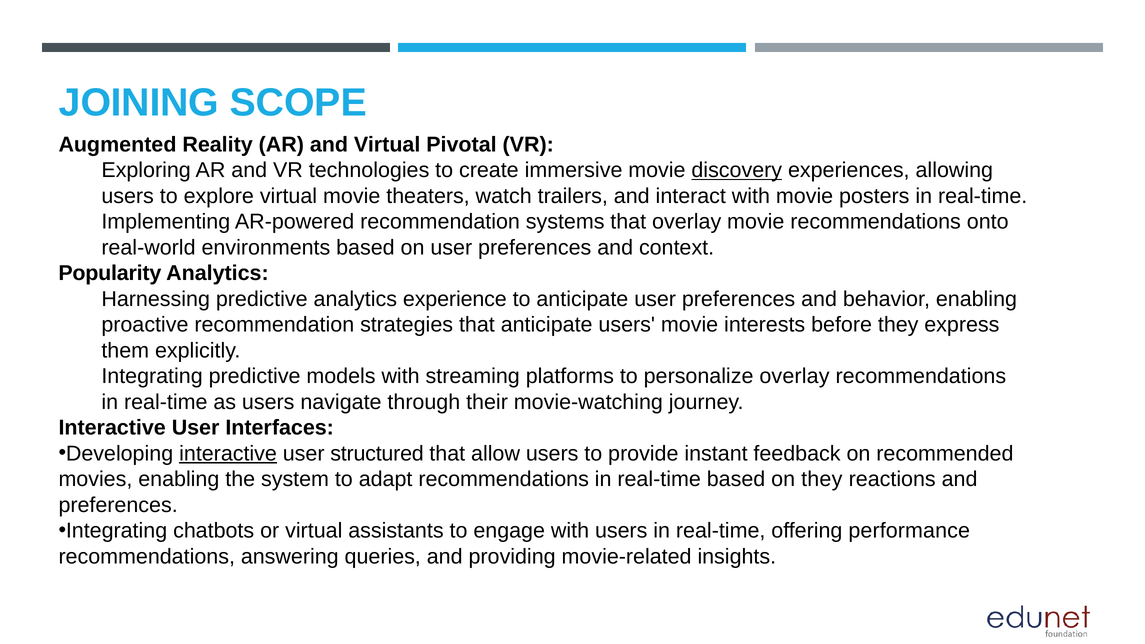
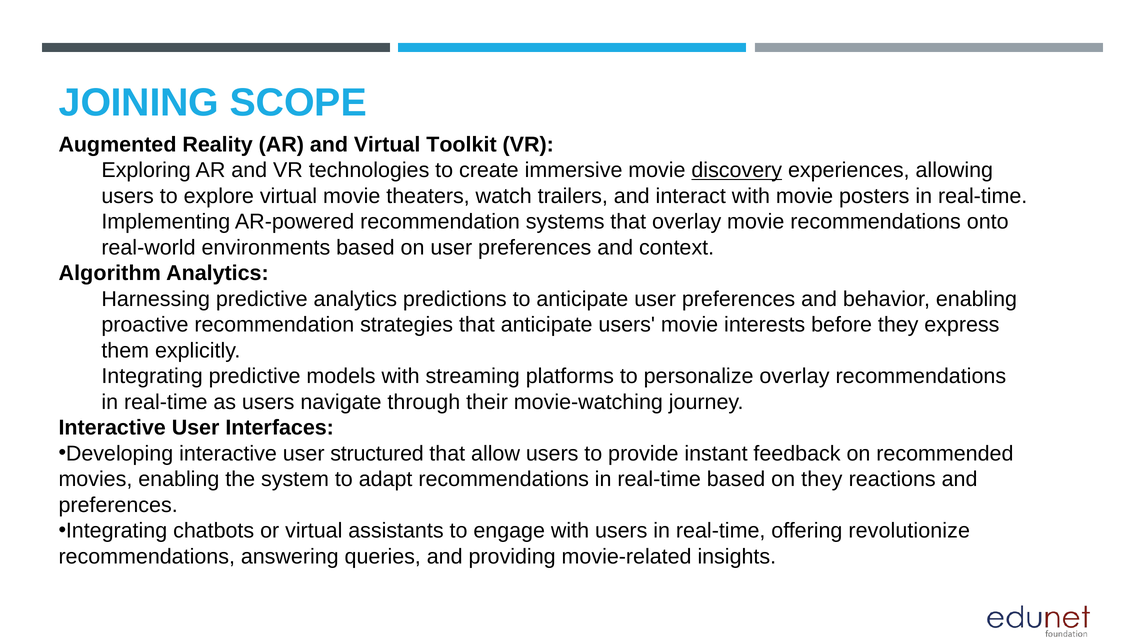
Pivotal: Pivotal -> Toolkit
Popularity: Popularity -> Algorithm
experience: experience -> predictions
interactive at (228, 454) underline: present -> none
performance: performance -> revolutionize
